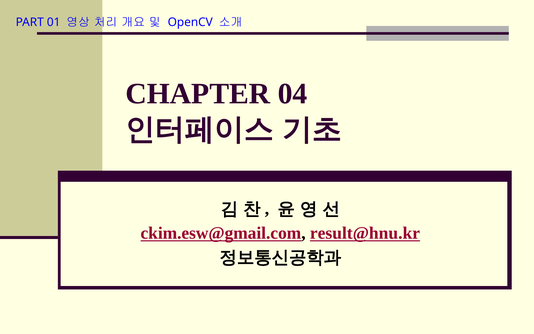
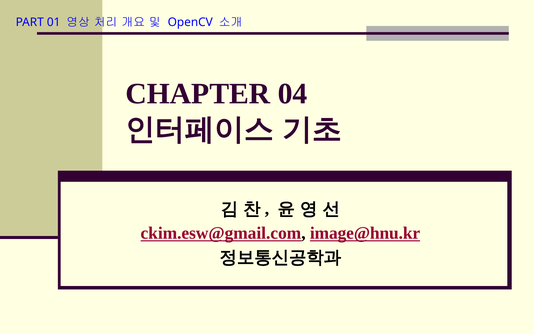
result@hnu.kr: result@hnu.kr -> image@hnu.kr
